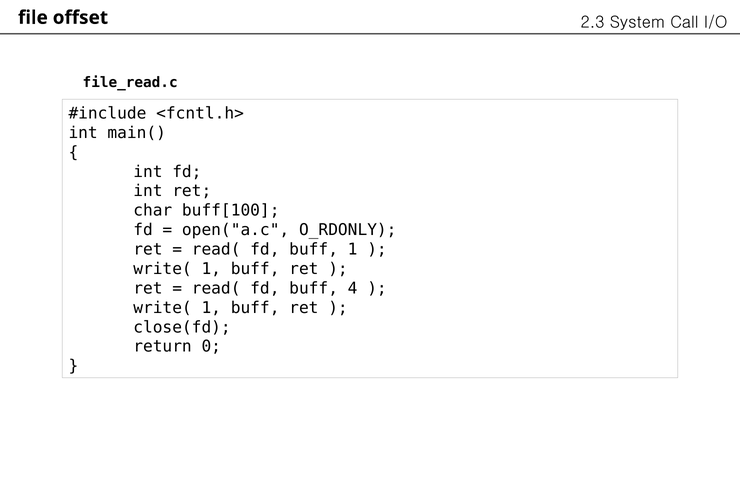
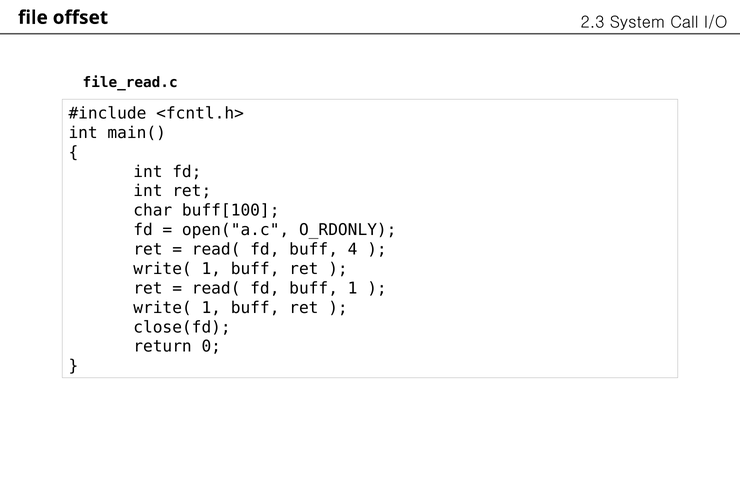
buff 1: 1 -> 4
buff 4: 4 -> 1
